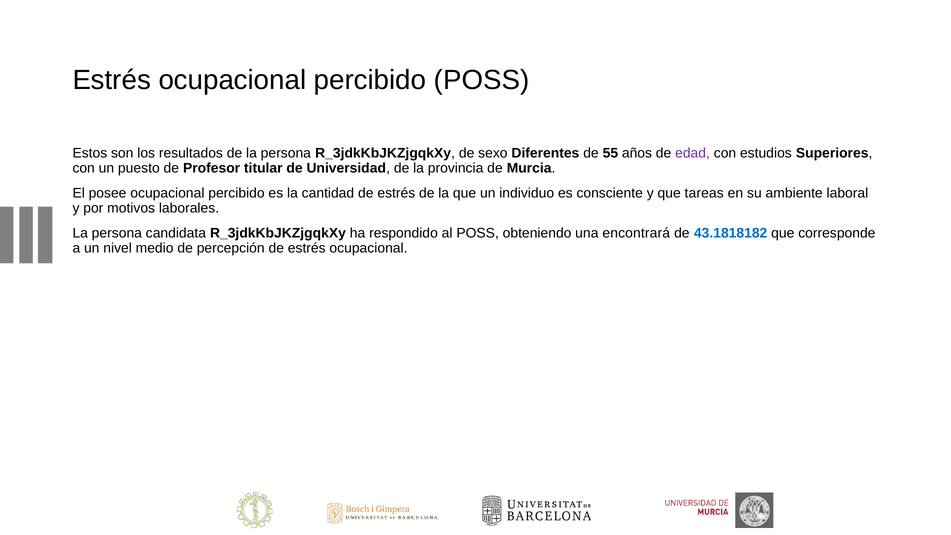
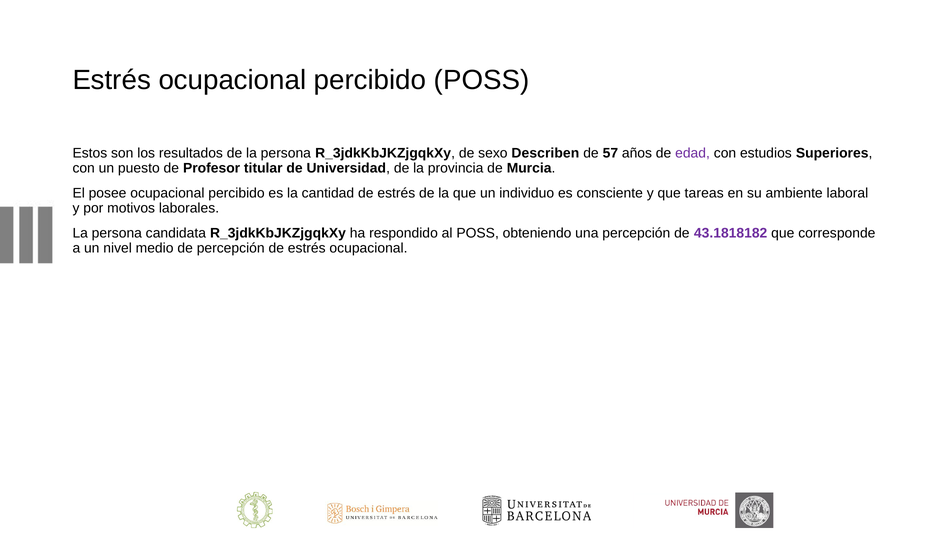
Diferentes: Diferentes -> Describen
55: 55 -> 57
una encontrará: encontrará -> percepción
43.1818182 colour: blue -> purple
